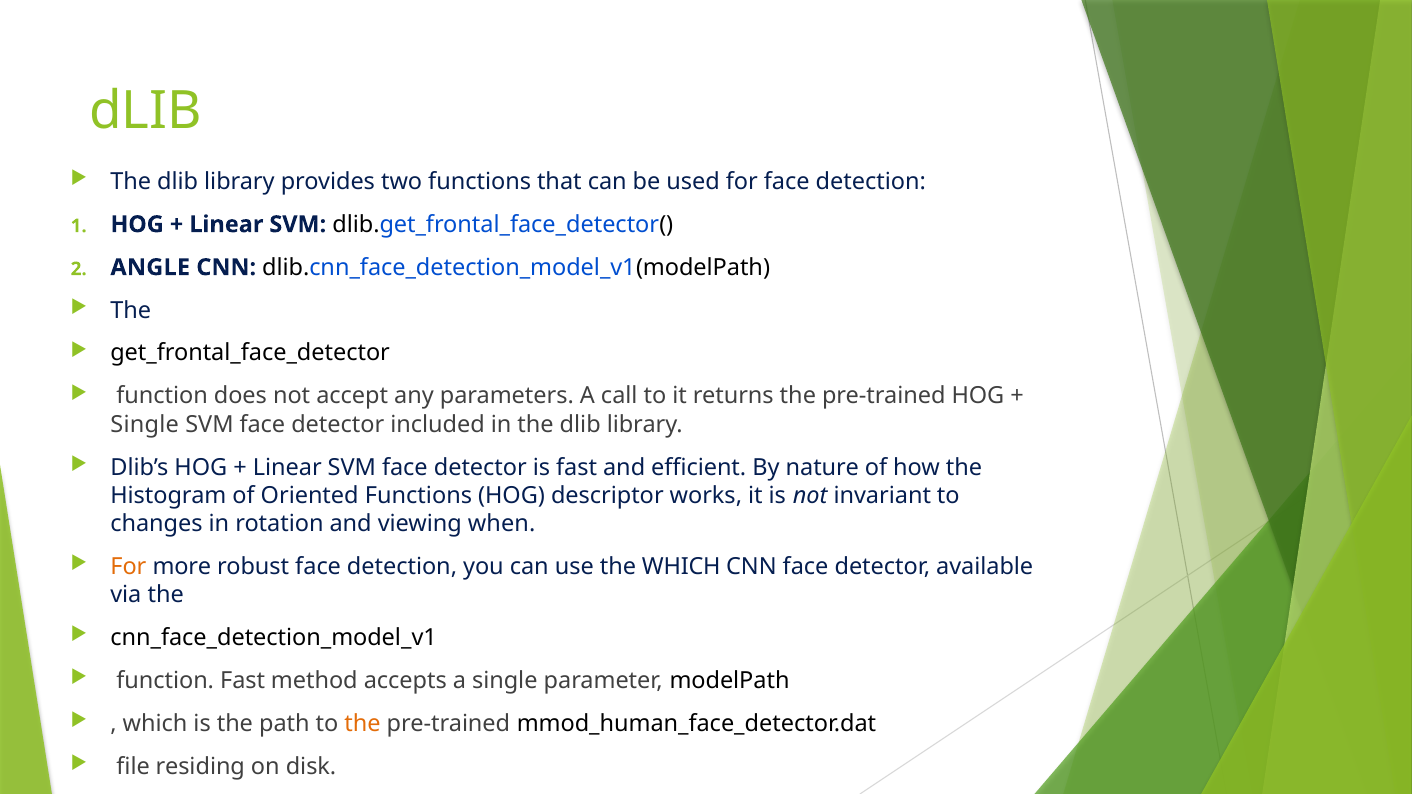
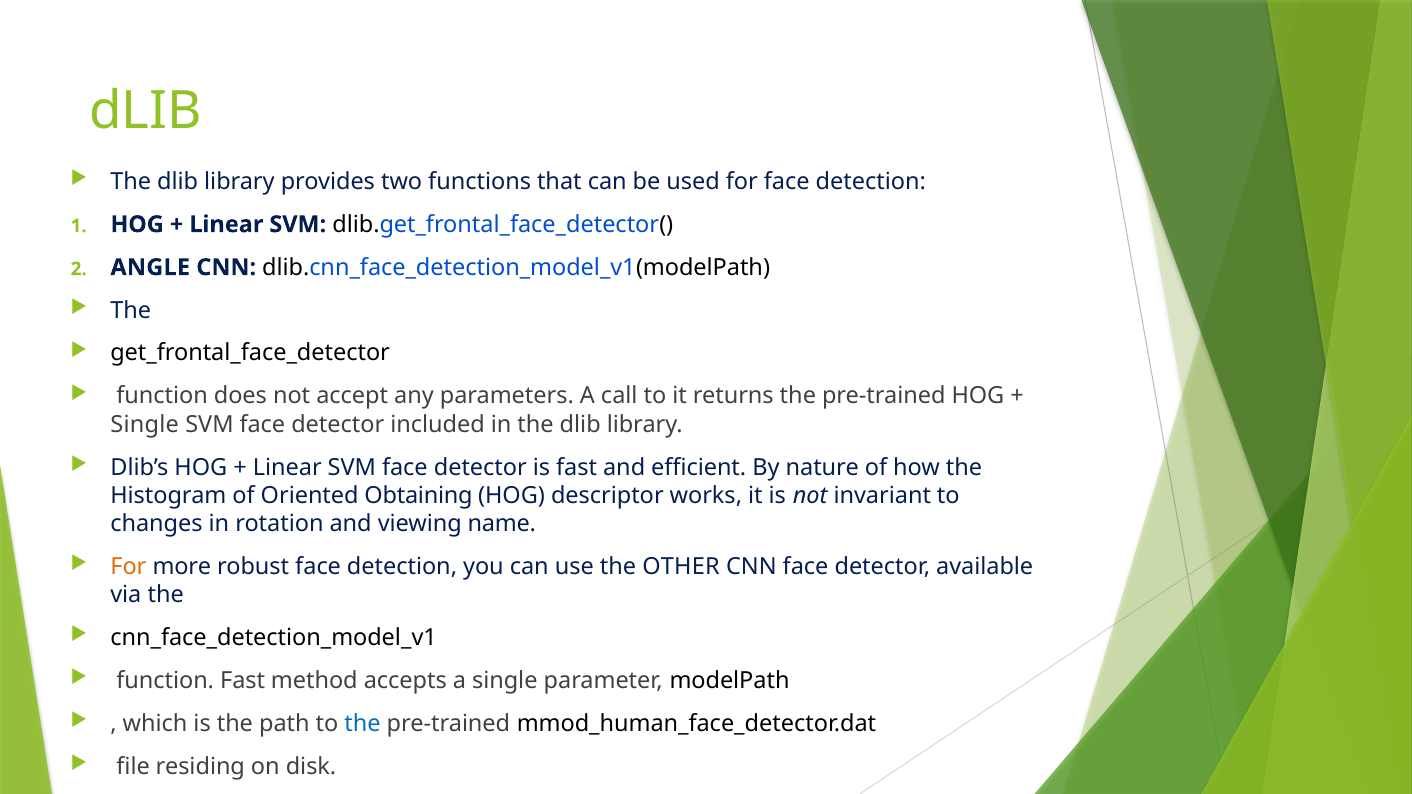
Oriented Functions: Functions -> Obtaining
when: when -> name
the WHICH: WHICH -> OTHER
the at (363, 724) colour: orange -> blue
